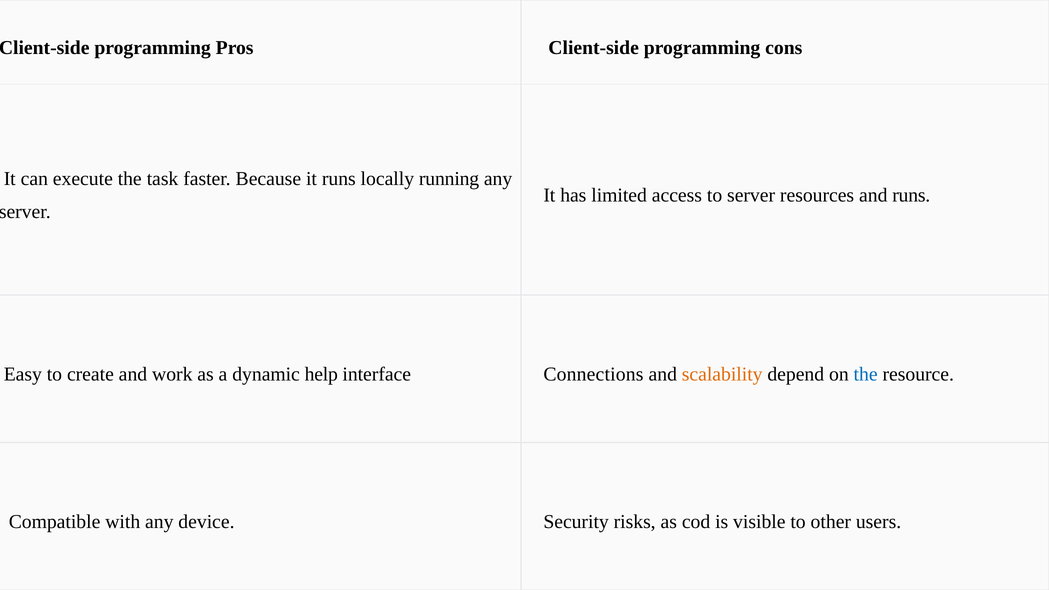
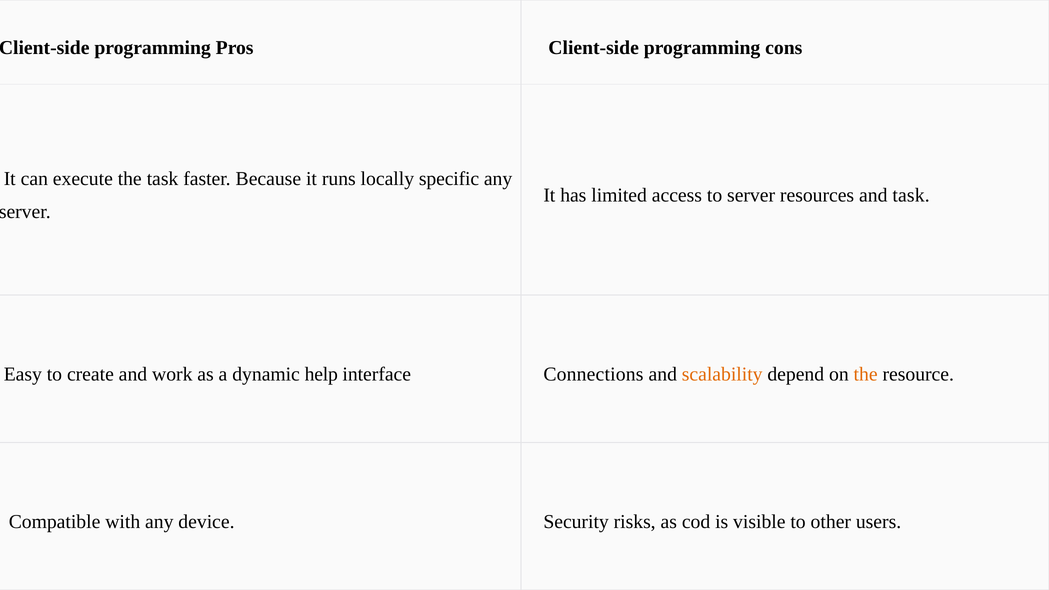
running: running -> specific
and runs: runs -> task
the at (866, 374) colour: blue -> orange
